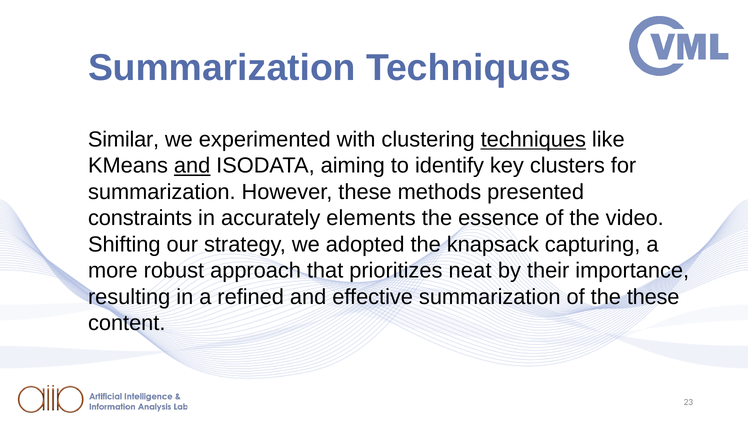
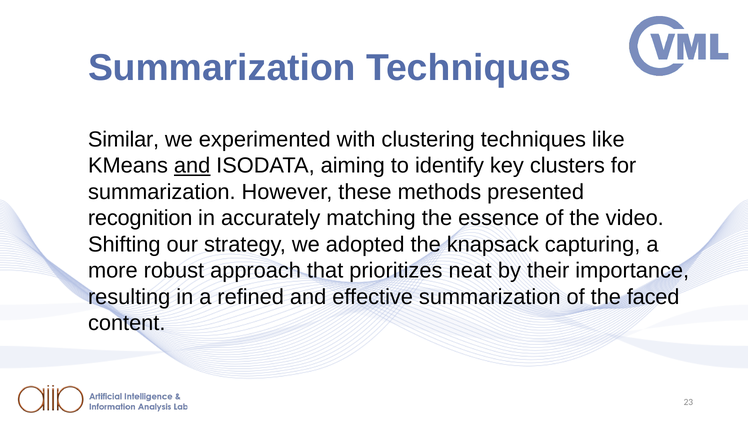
techniques at (533, 139) underline: present -> none
constraints: constraints -> recognition
elements: elements -> matching
the these: these -> faced
